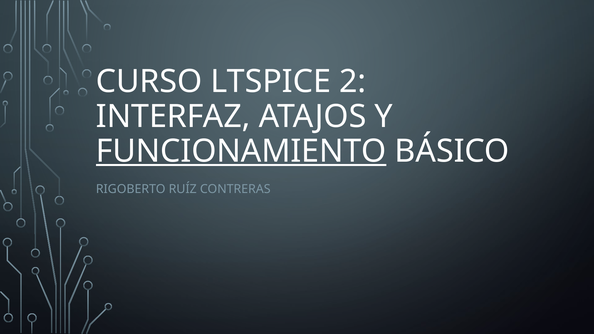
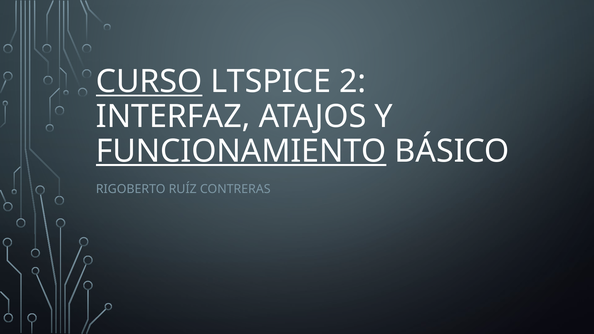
CURSO underline: none -> present
